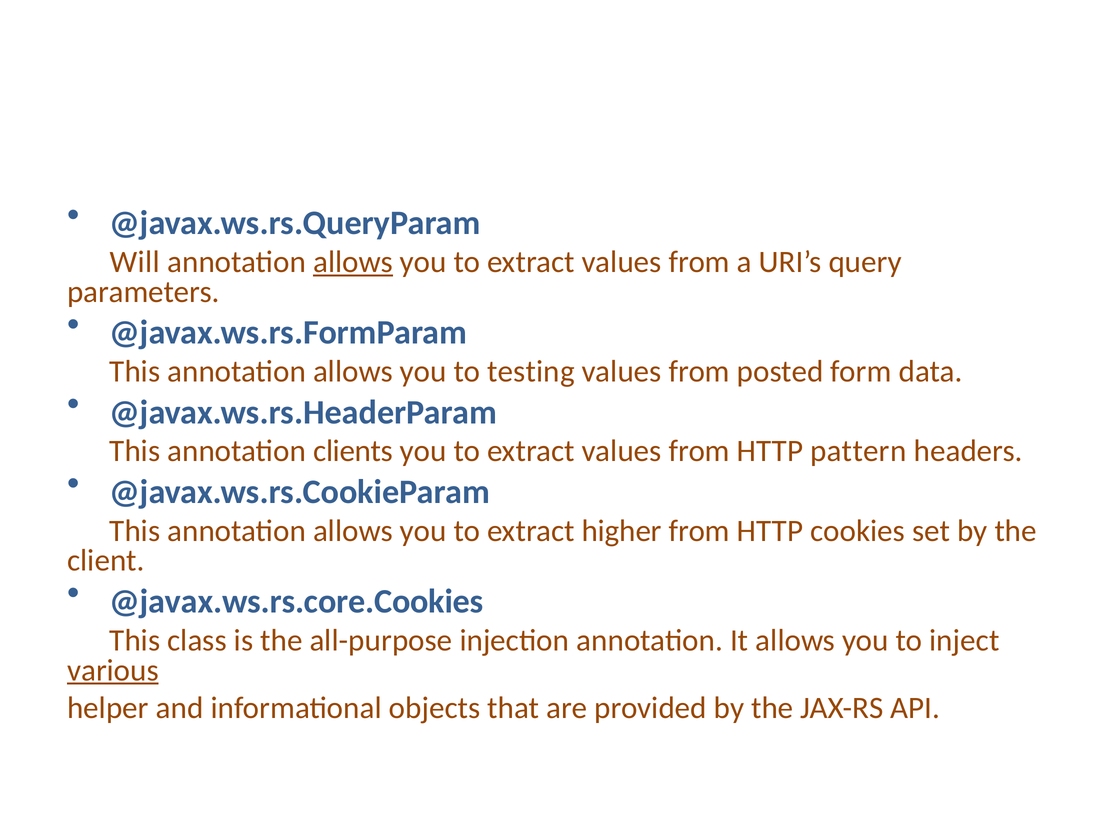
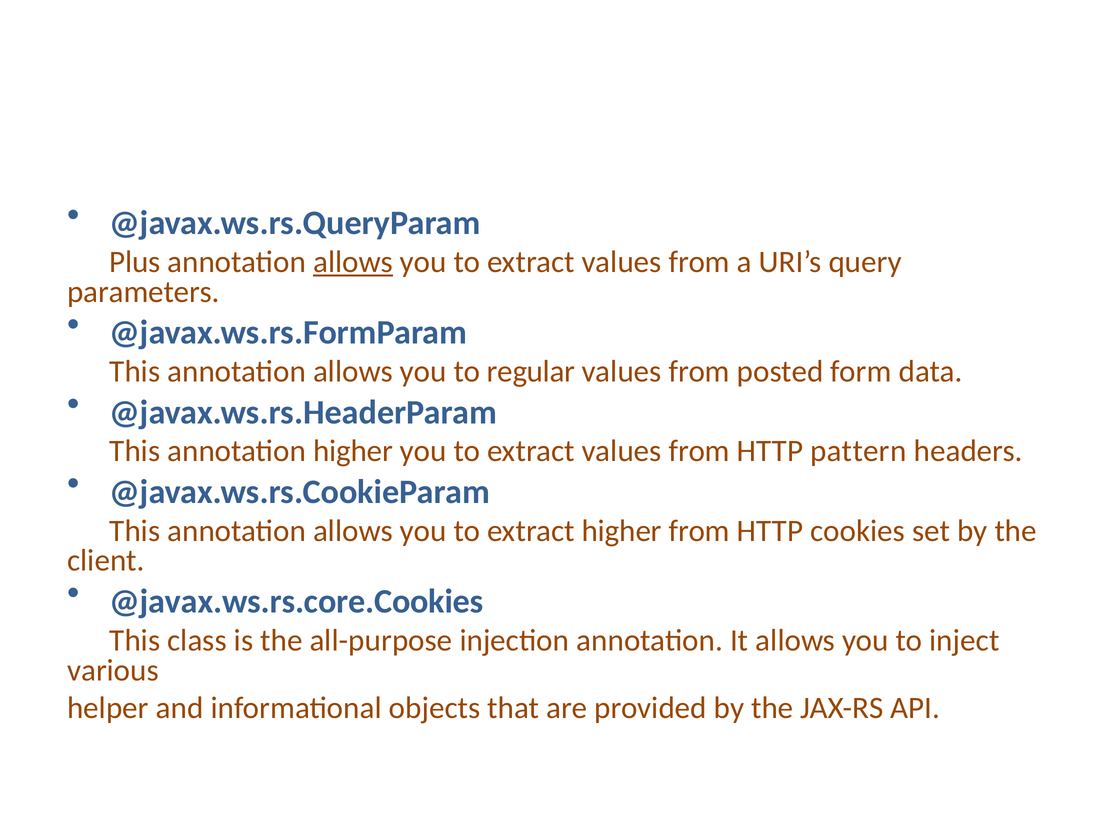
Will: Will -> Plus
testing: testing -> regular
annotation clients: clients -> higher
various underline: present -> none
